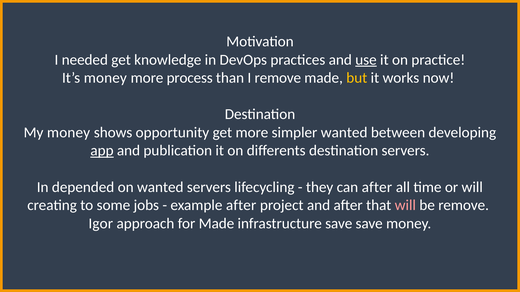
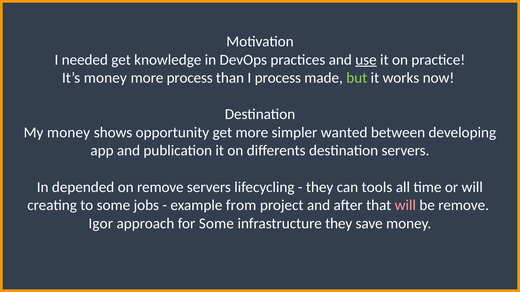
I remove: remove -> process
but colour: yellow -> light green
app underline: present -> none
on wanted: wanted -> remove
can after: after -> tools
example after: after -> from
for Made: Made -> Some
infrastructure save: save -> they
